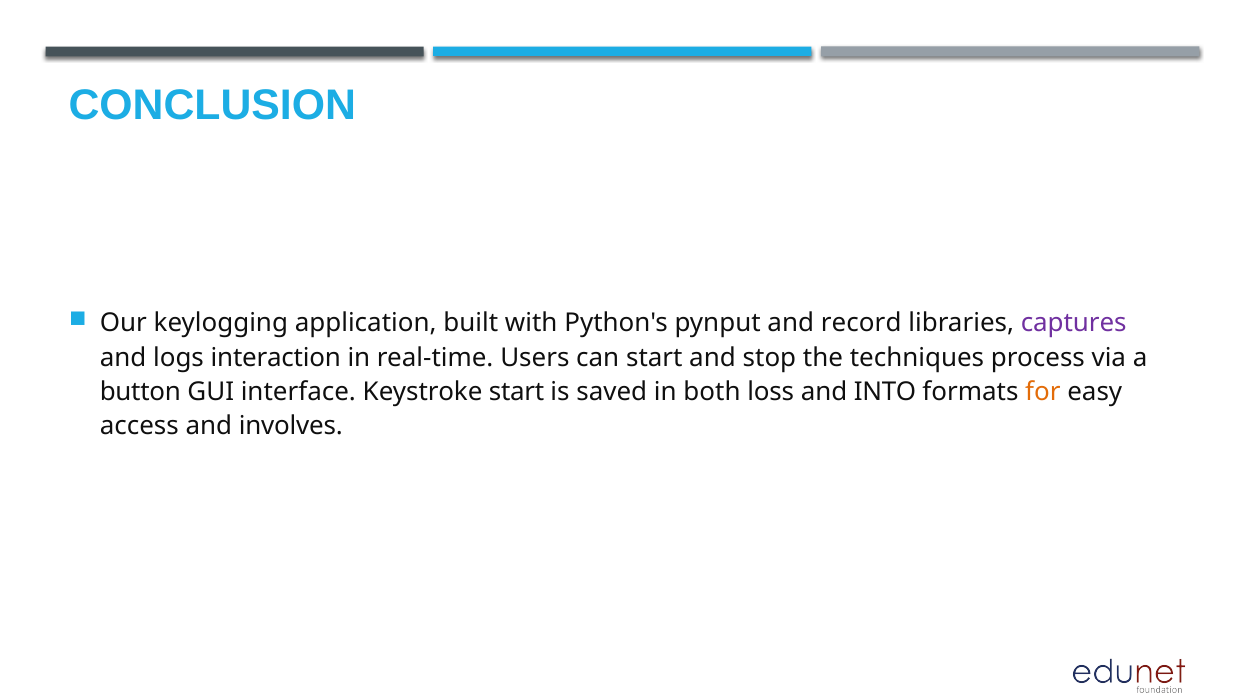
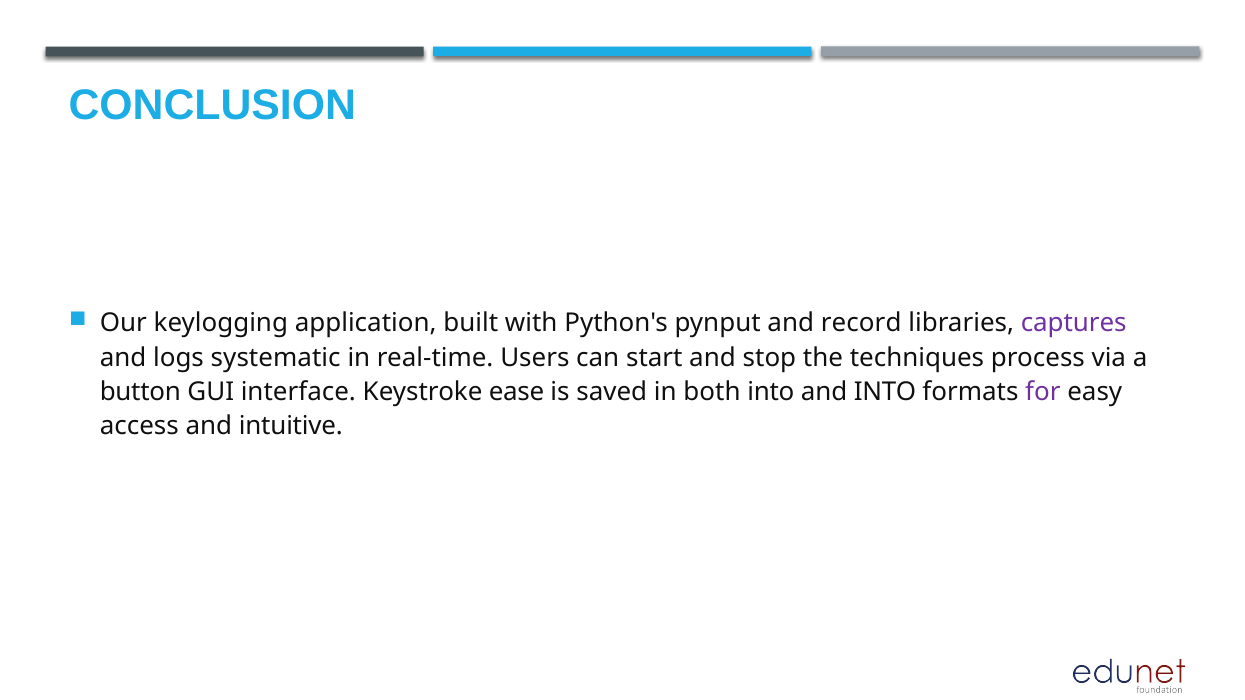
interaction: interaction -> systematic
Keystroke start: start -> ease
both loss: loss -> into
for colour: orange -> purple
involves: involves -> intuitive
